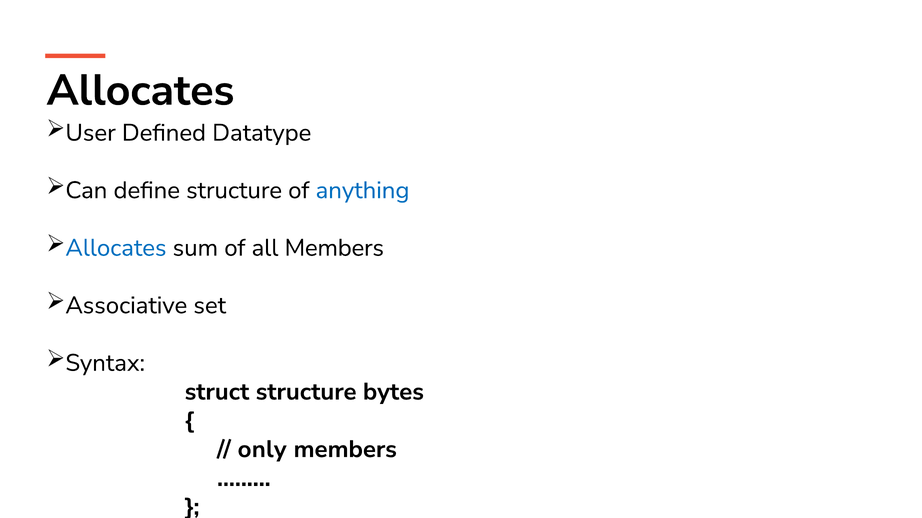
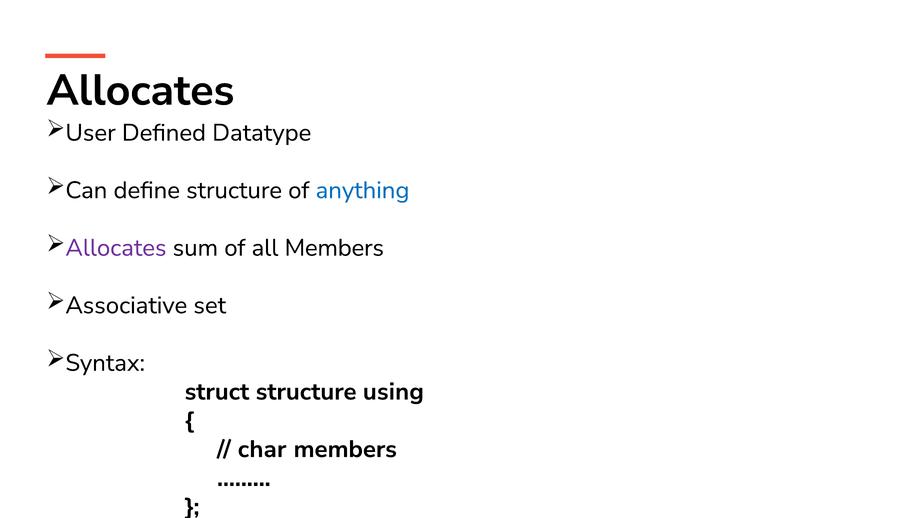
Allocates at (116, 248) colour: blue -> purple
bytes: bytes -> using
only: only -> char
